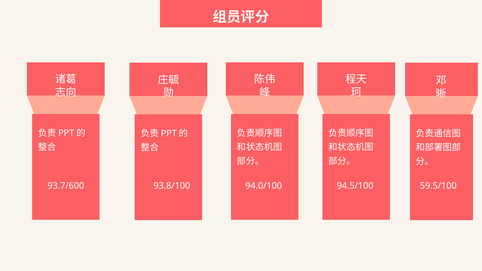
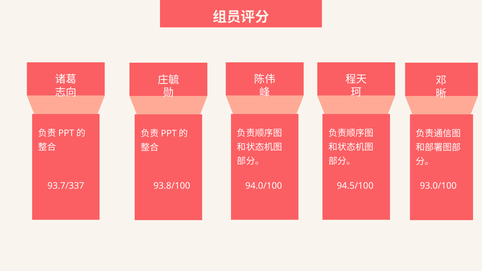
93.7/600: 93.7/600 -> 93.7/337
59.5/100: 59.5/100 -> 93.0/100
